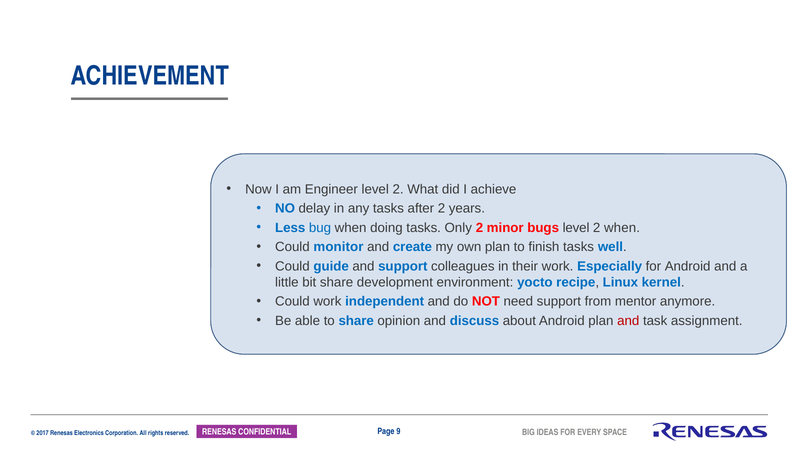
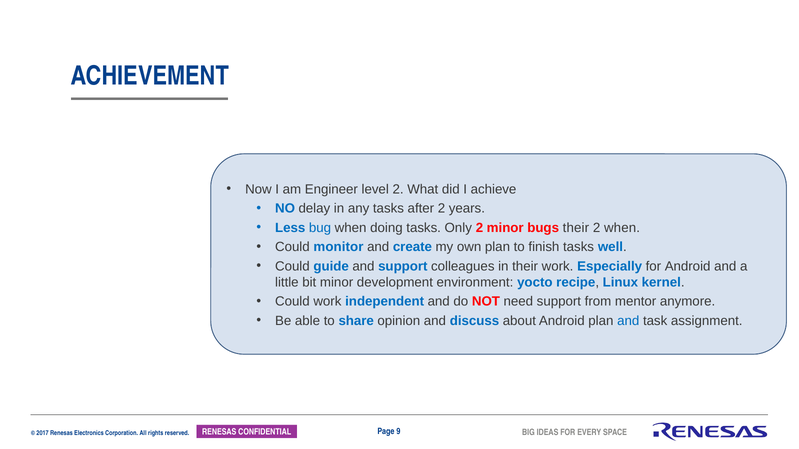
bugs level: level -> their
bit share: share -> minor
and at (628, 321) colour: red -> blue
